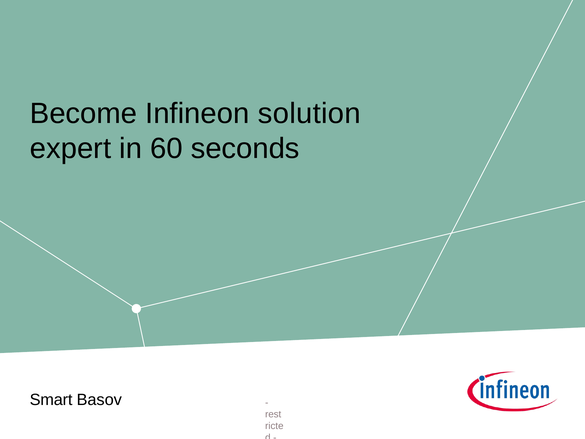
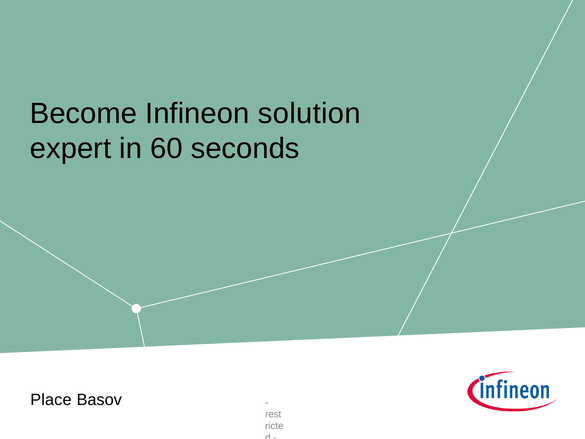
Smart: Smart -> Place
